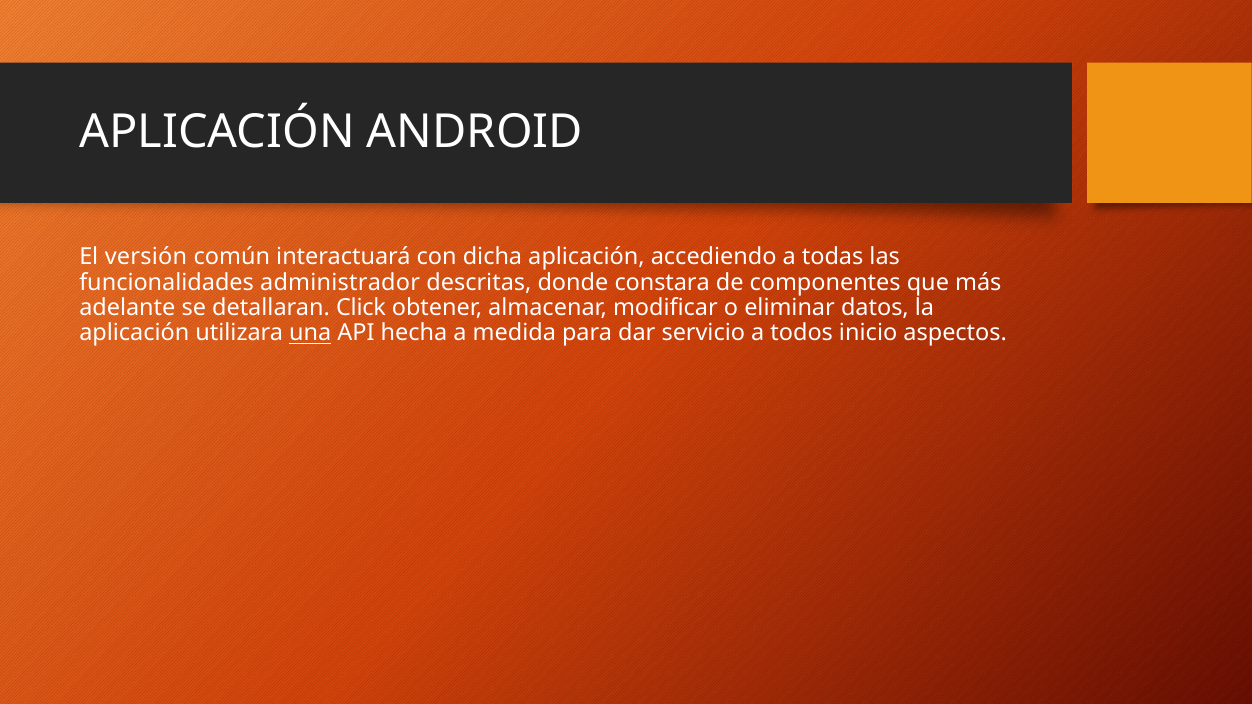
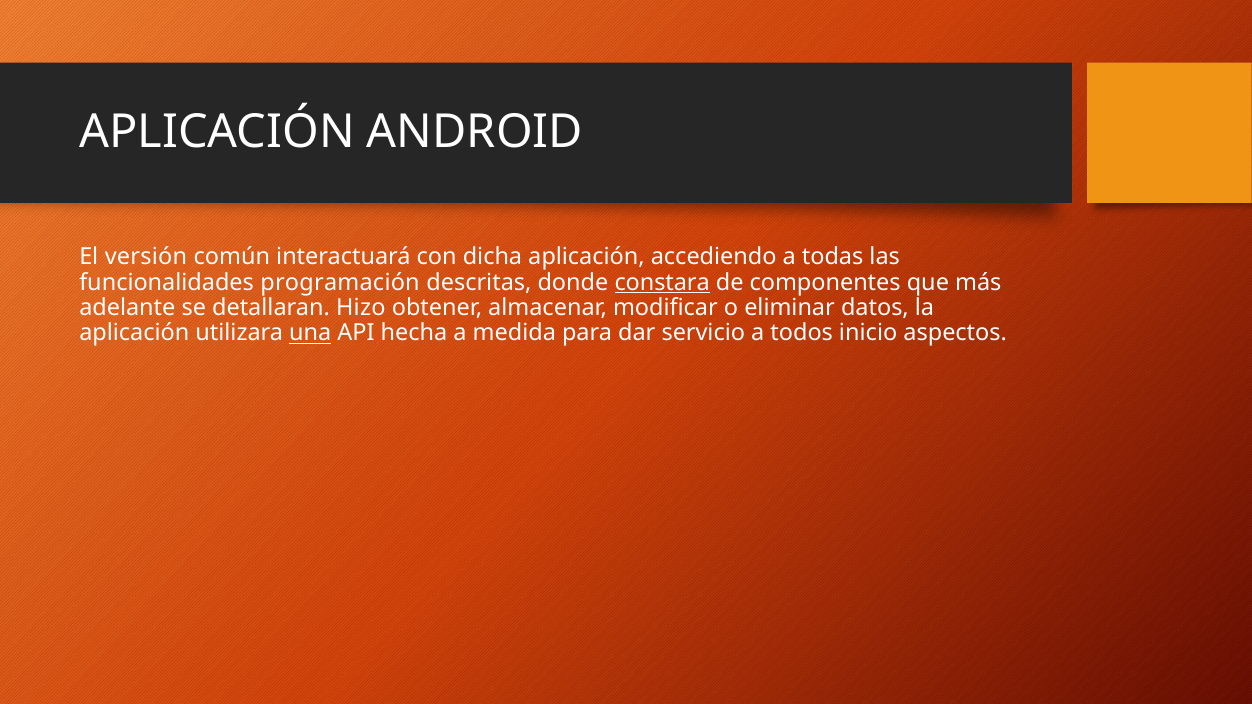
administrador: administrador -> programación
constara underline: none -> present
Click: Click -> Hizo
